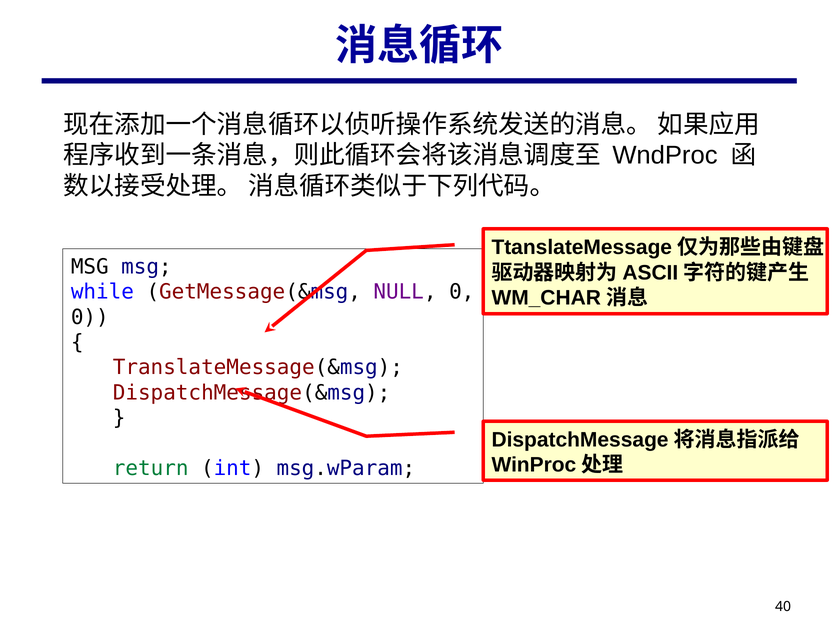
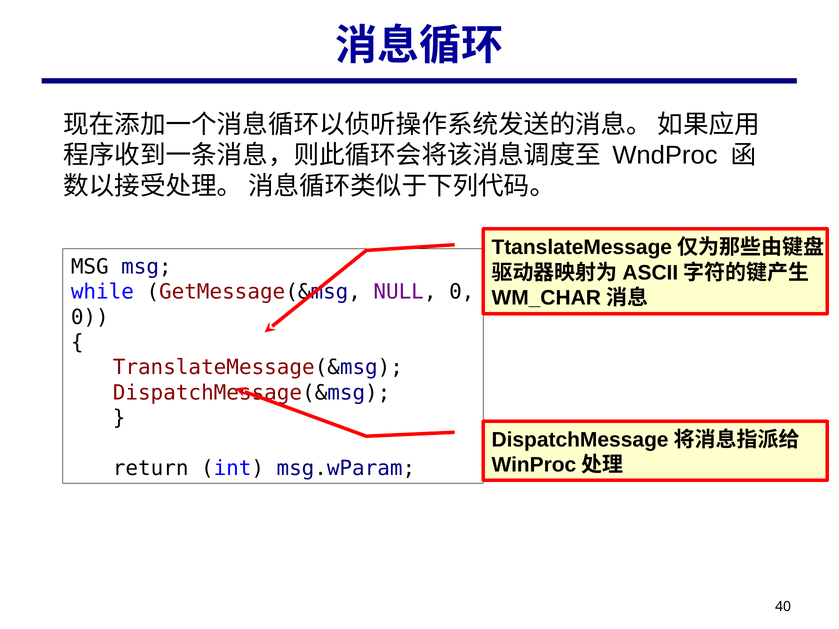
return colour: green -> black
